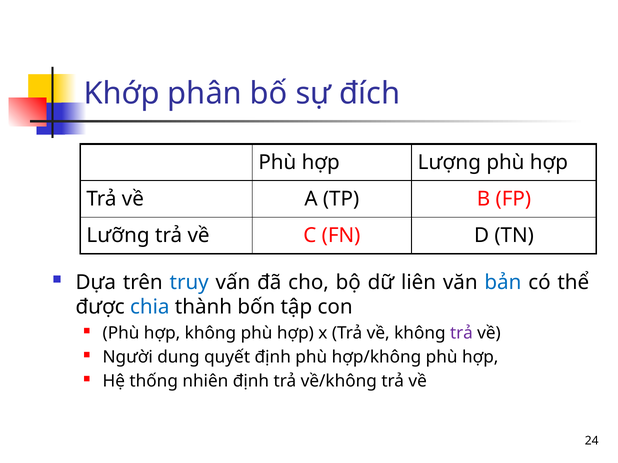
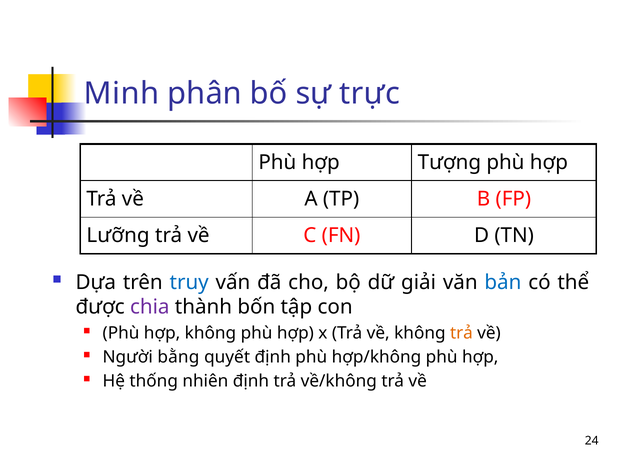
Khớp: Khớp -> Minh
đích: đích -> trực
Lượng: Lượng -> Tượng
liên: liên -> giải
chia colour: blue -> purple
trả at (461, 333) colour: purple -> orange
dung: dung -> bằng
